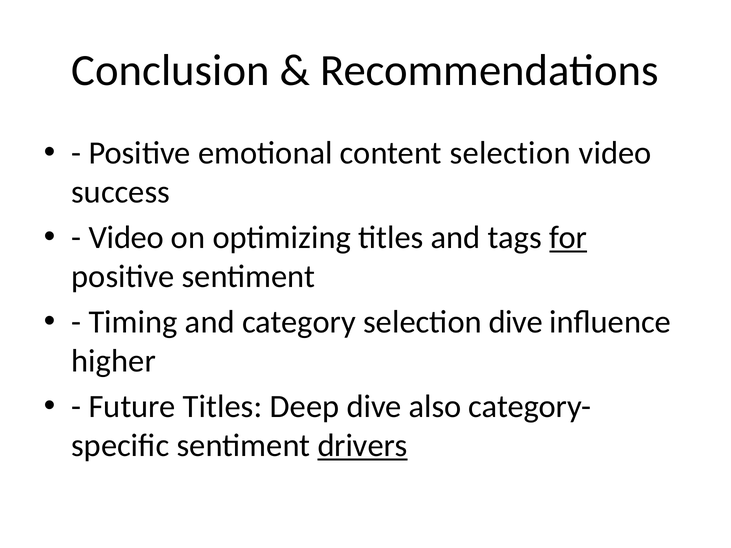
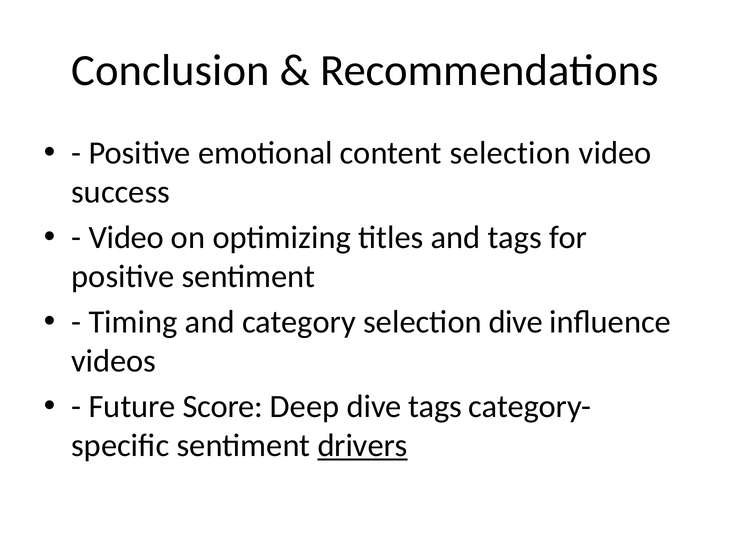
for underline: present -> none
higher: higher -> videos
Future Titles: Titles -> Score
dive also: also -> tags
